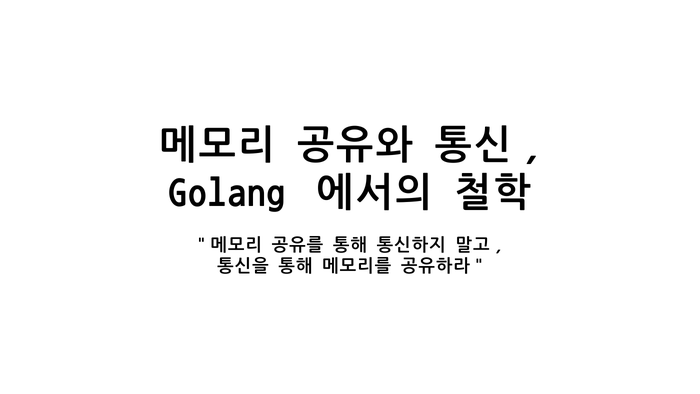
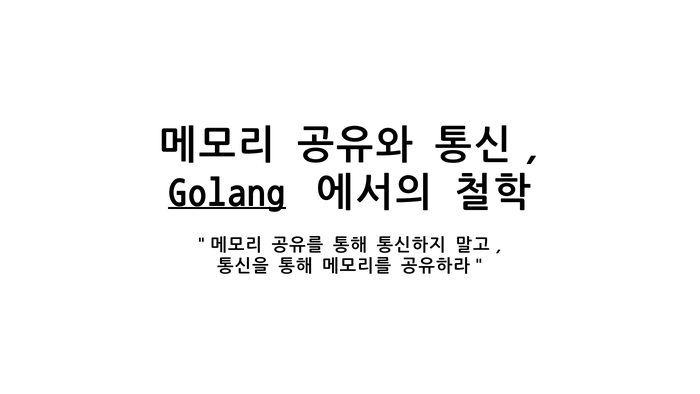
Golang underline: none -> present
